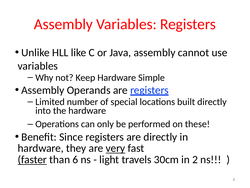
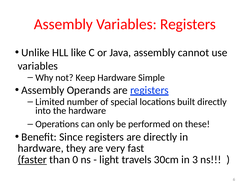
very underline: present -> none
than 6: 6 -> 0
2: 2 -> 3
